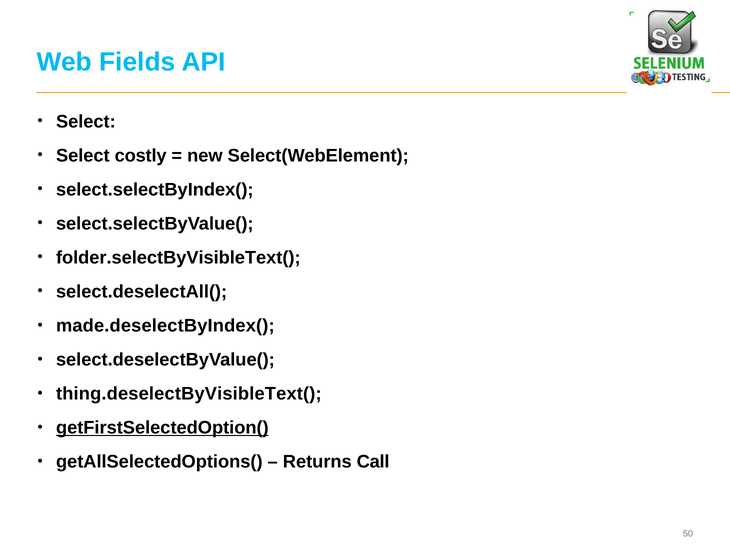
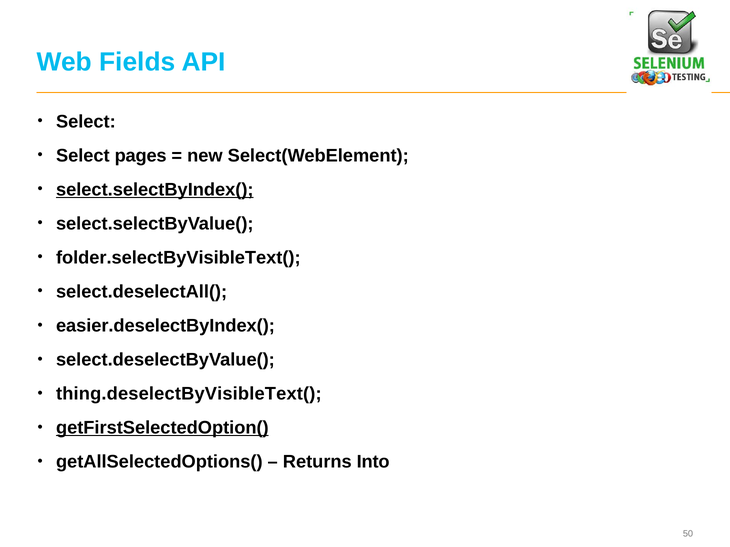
costly: costly -> pages
select.selectByIndex( underline: none -> present
made.deselectByIndex(: made.deselectByIndex( -> easier.deselectByIndex(
Call: Call -> Into
